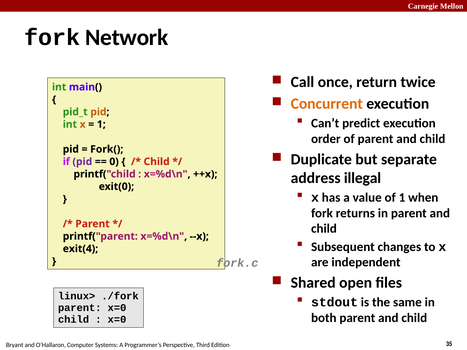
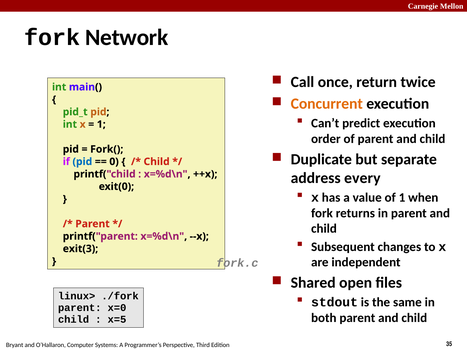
pid at (82, 162) colour: purple -> blue
illegal: illegal -> every
exit(4: exit(4 -> exit(3
x=0 at (117, 320): x=0 -> x=5
